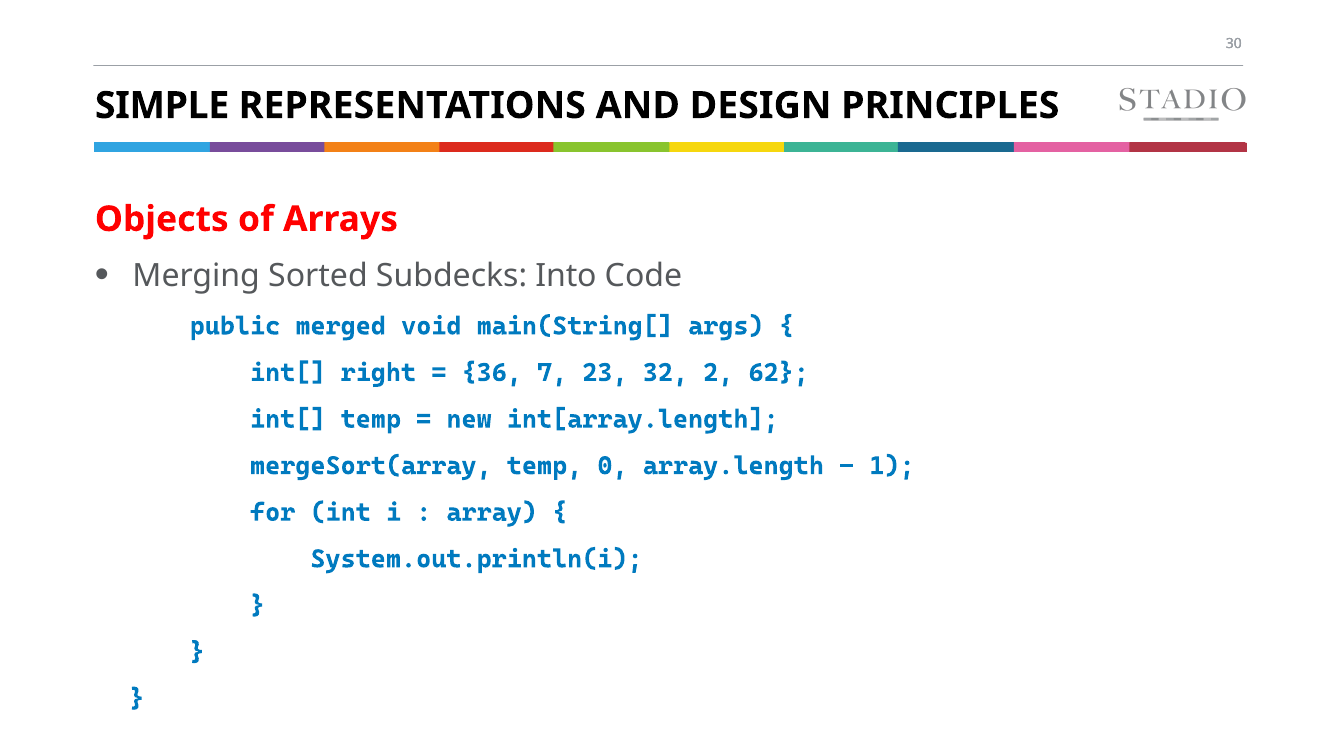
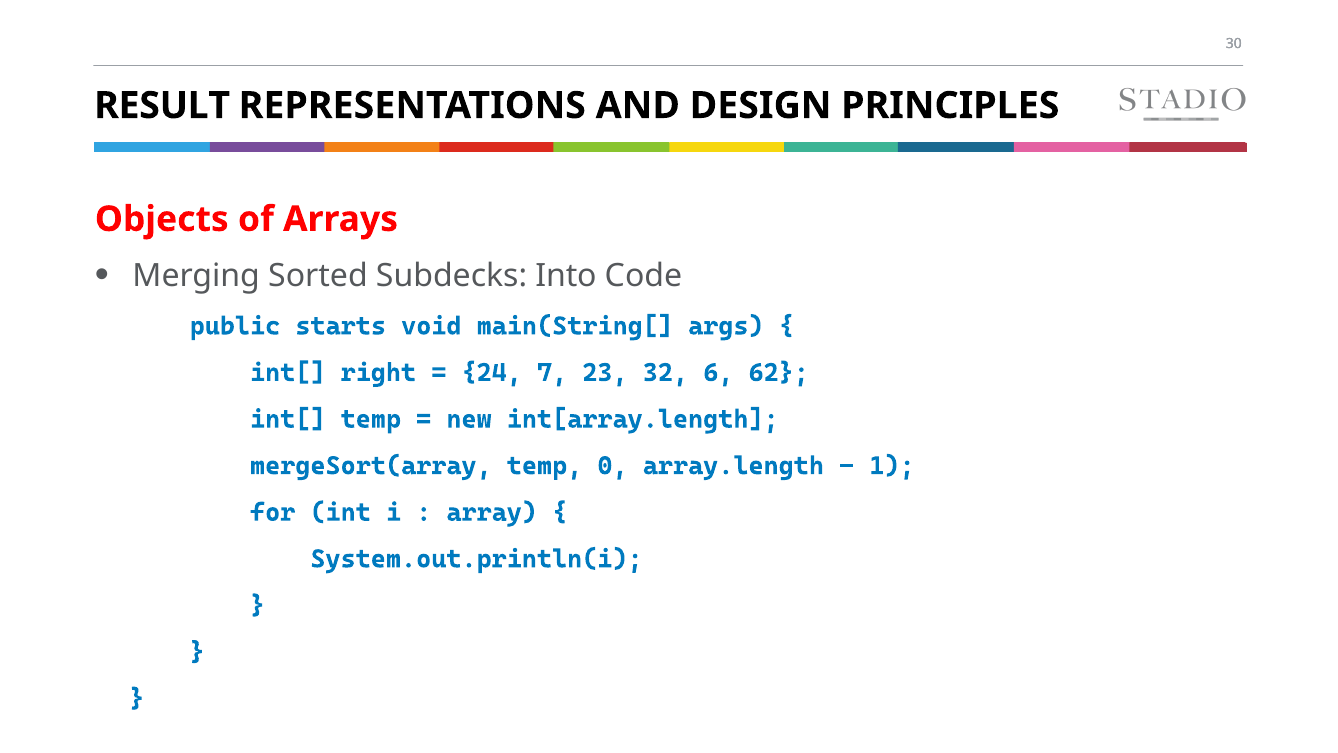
SIMPLE: SIMPLE -> RESULT
merged: merged -> starts
36: 36 -> 24
2: 2 -> 6
